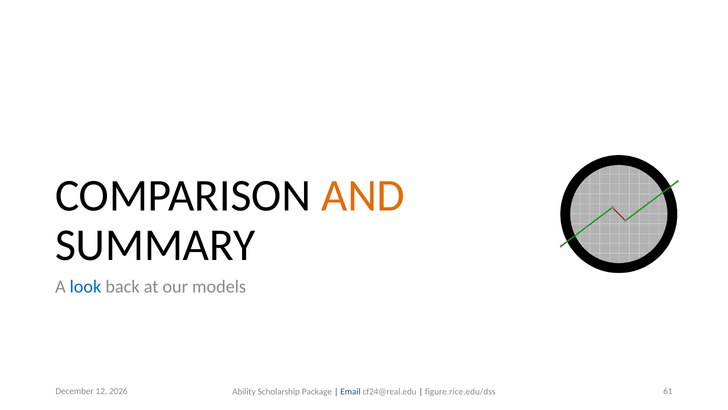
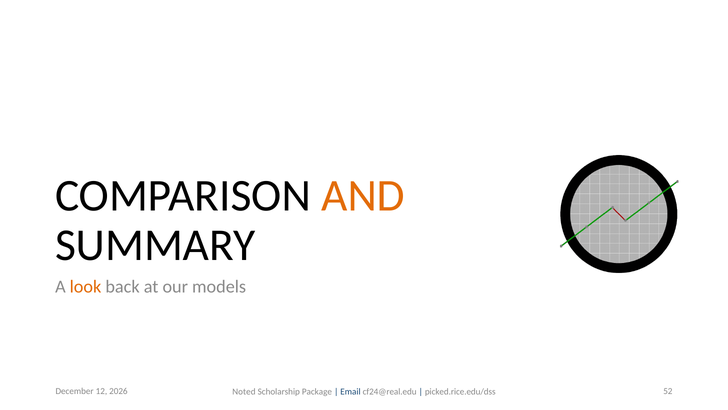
look colour: blue -> orange
61: 61 -> 52
Ability: Ability -> Noted
figure.rice.edu/dss: figure.rice.edu/dss -> picked.rice.edu/dss
